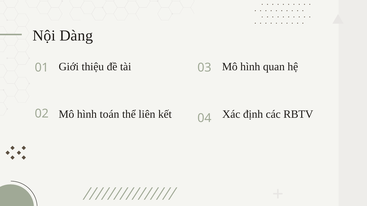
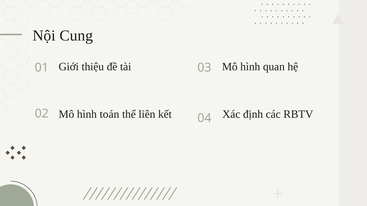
Dàng: Dàng -> Cung
